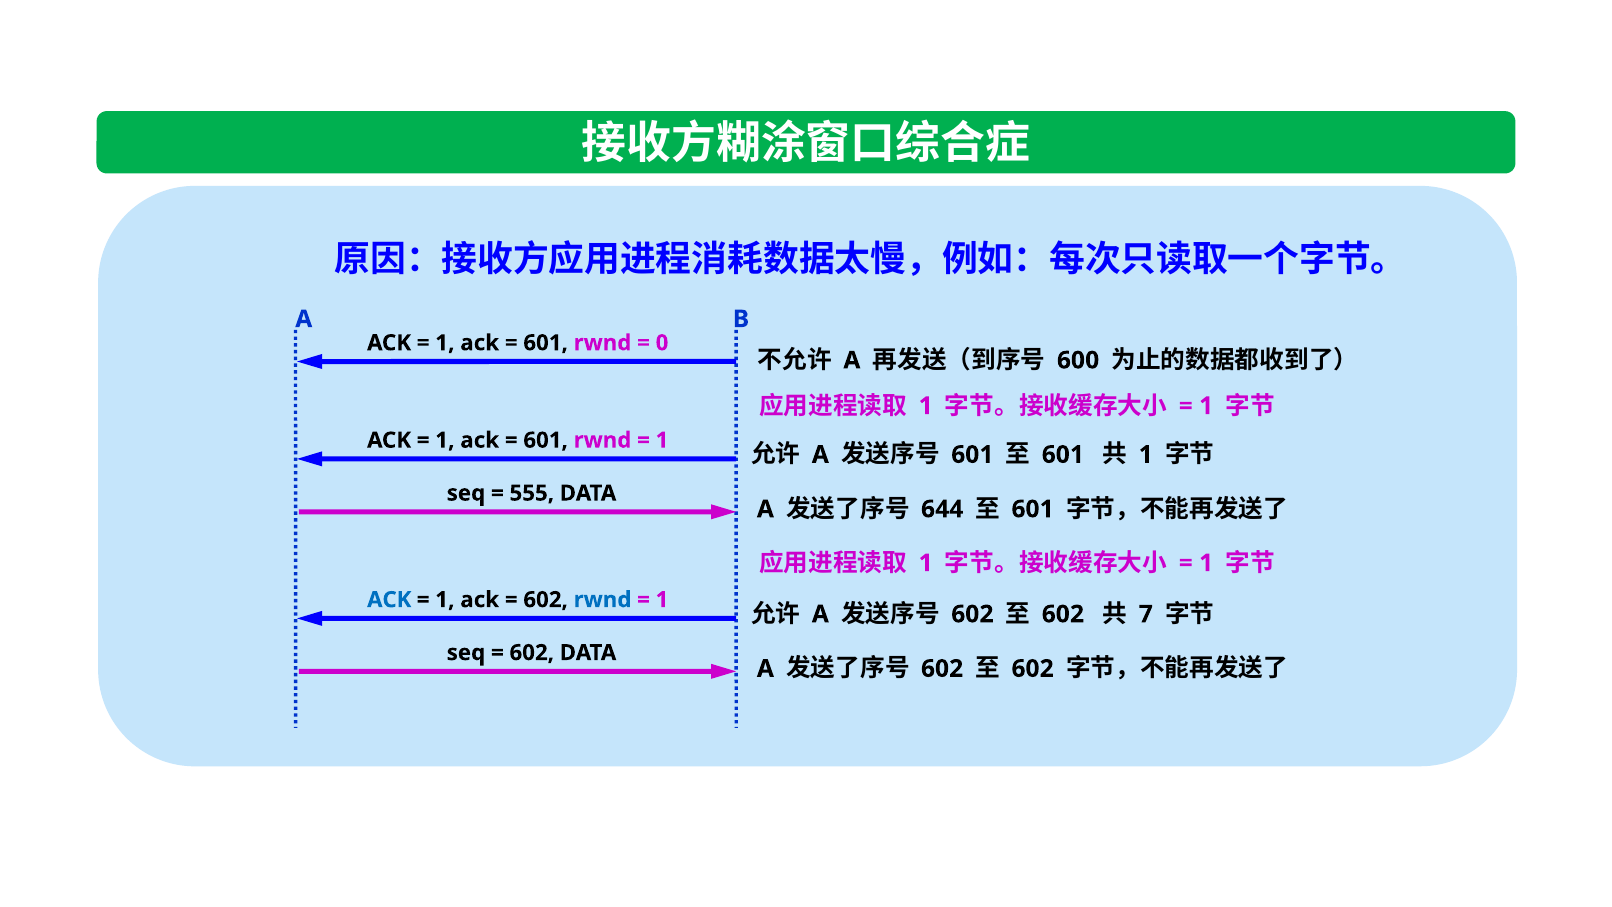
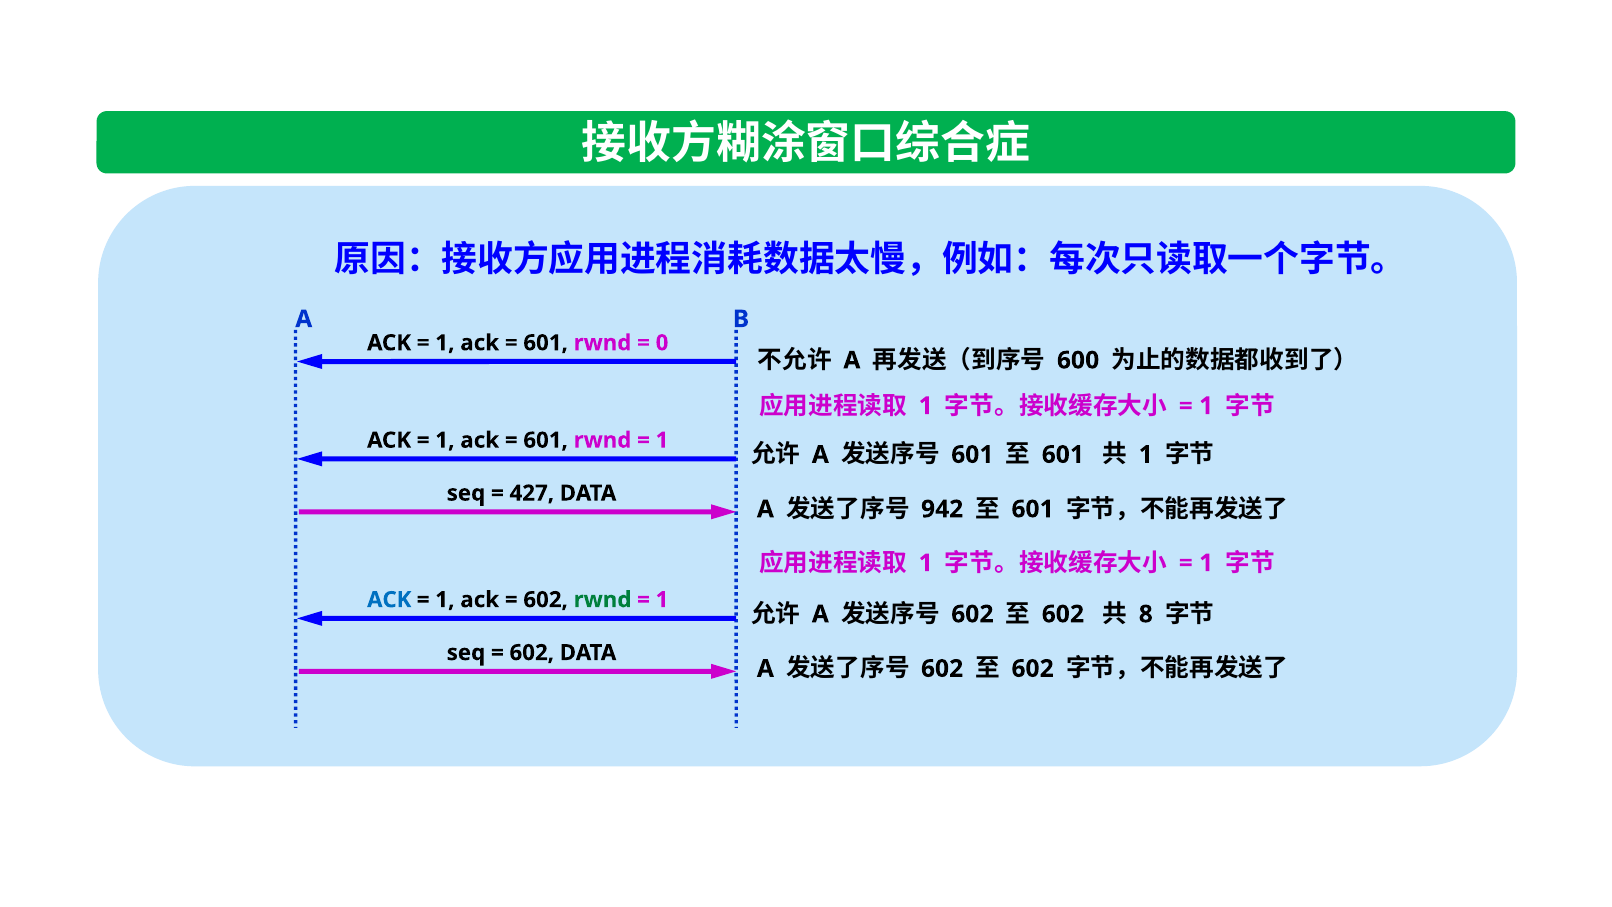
555: 555 -> 427
644: 644 -> 942
rwnd at (603, 600) colour: blue -> green
7: 7 -> 8
